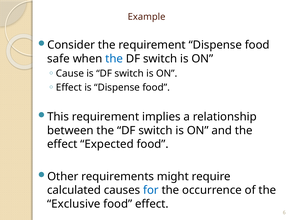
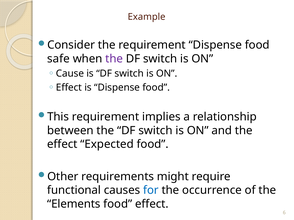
the at (114, 59) colour: blue -> purple
calculated: calculated -> functional
Exclusive: Exclusive -> Elements
